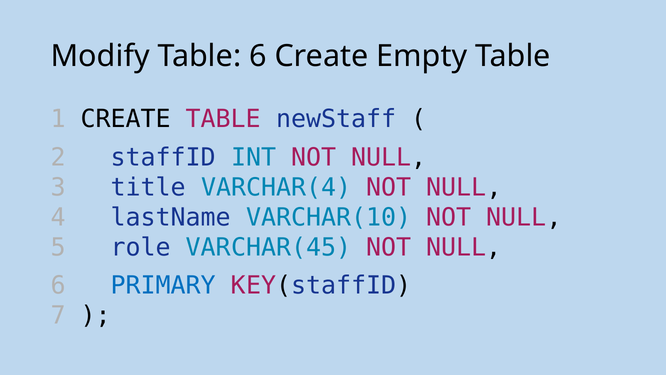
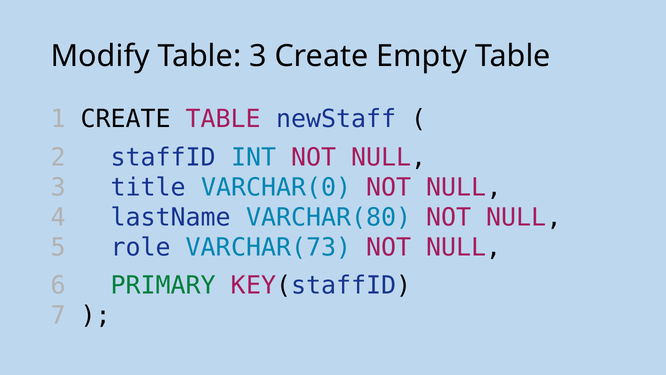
Table 6: 6 -> 3
VARCHAR(4: VARCHAR(4 -> VARCHAR(0
VARCHAR(10: VARCHAR(10 -> VARCHAR(80
VARCHAR(45: VARCHAR(45 -> VARCHAR(73
PRIMARY colour: blue -> green
